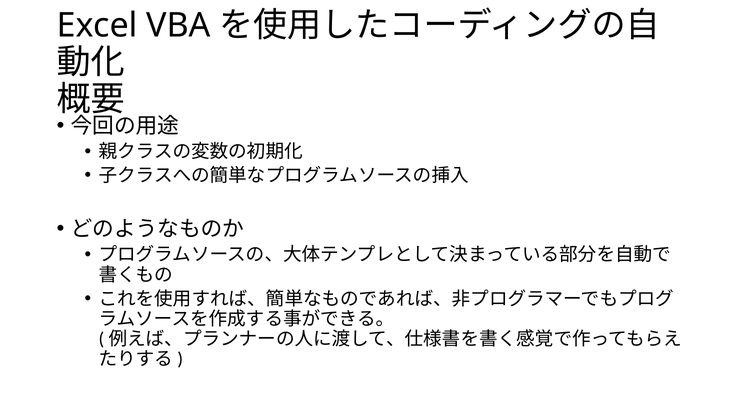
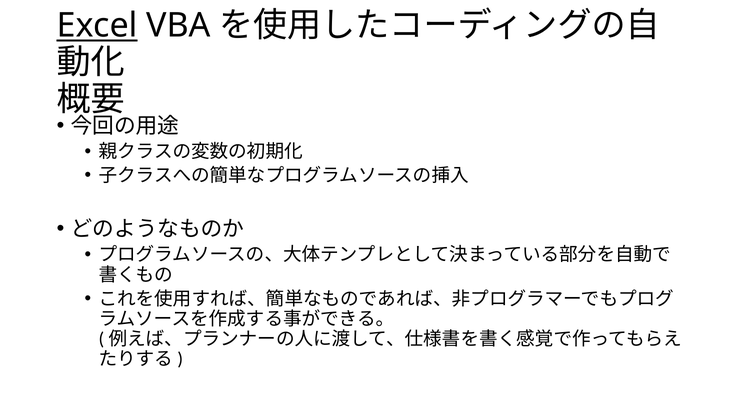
Excel underline: none -> present
